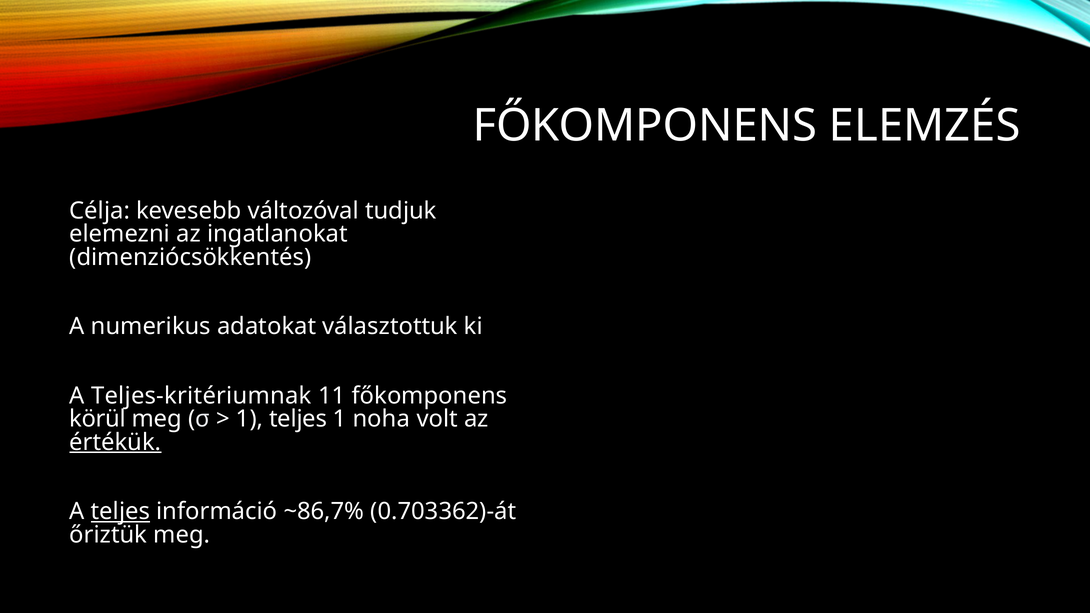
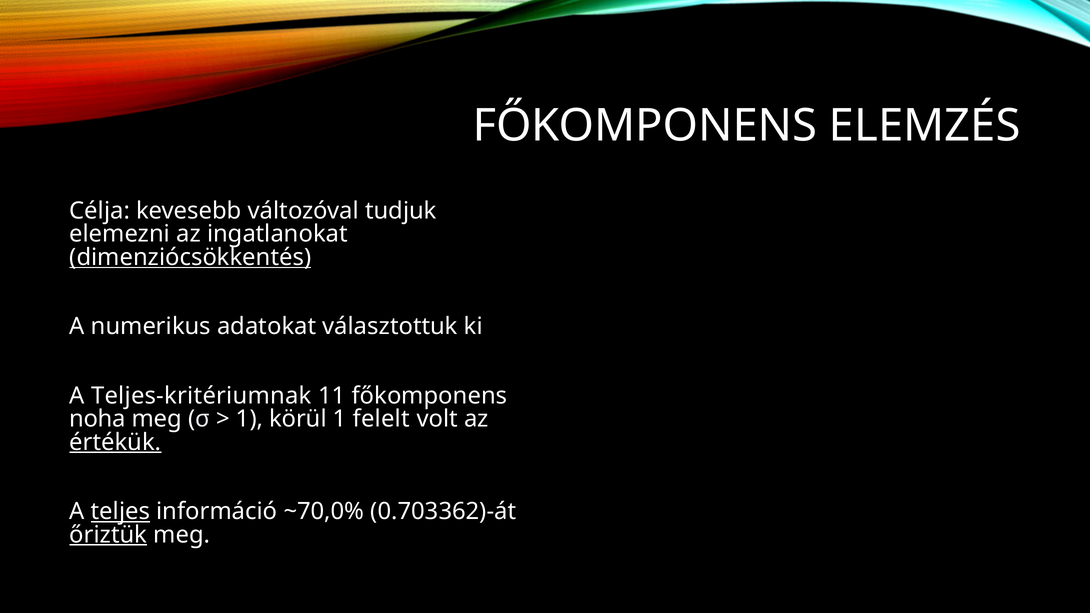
dimenziócsökkentés underline: none -> present
körül: körül -> noha
1 teljes: teljes -> körül
noha: noha -> felelt
~86,7%: ~86,7% -> ~70,0%
őriztük underline: none -> present
